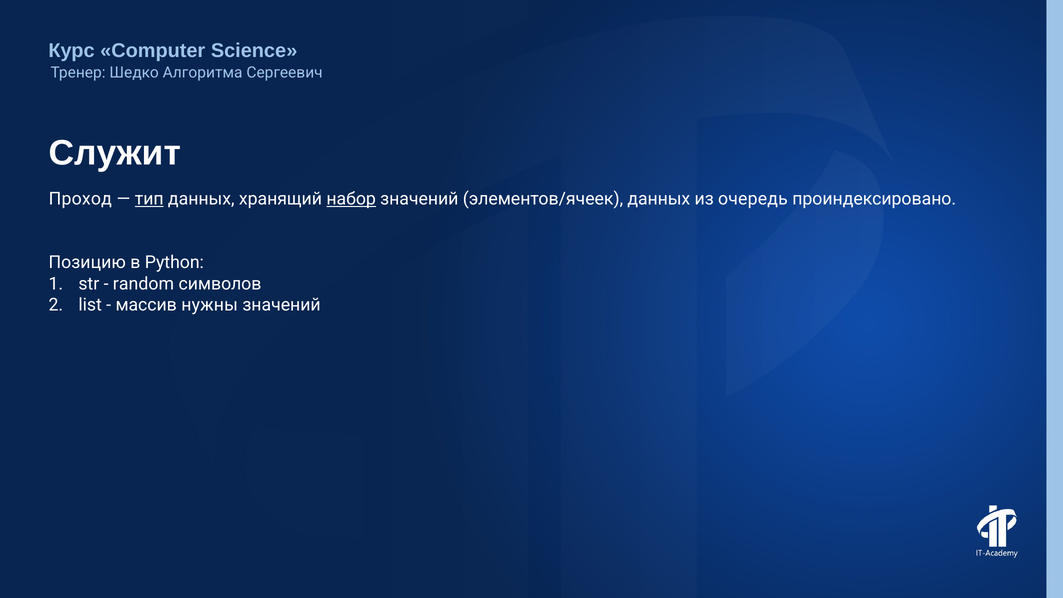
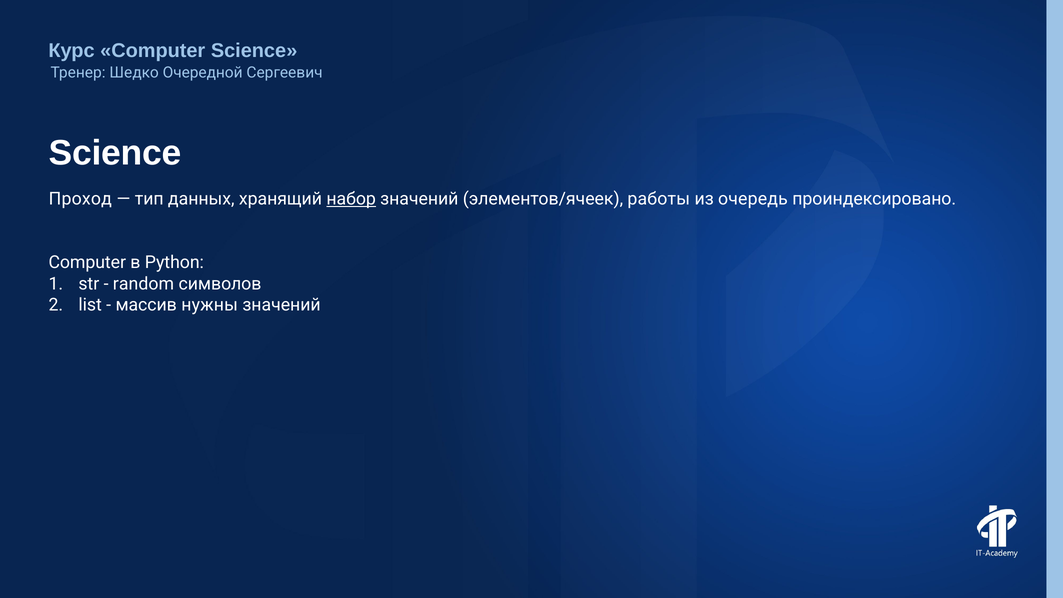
Алгоритма: Алгоритма -> Очередной
Служит at (115, 153): Служит -> Science
тип underline: present -> none
элементов/ячеек данных: данных -> работы
Позицию at (87, 262): Позицию -> Computer
